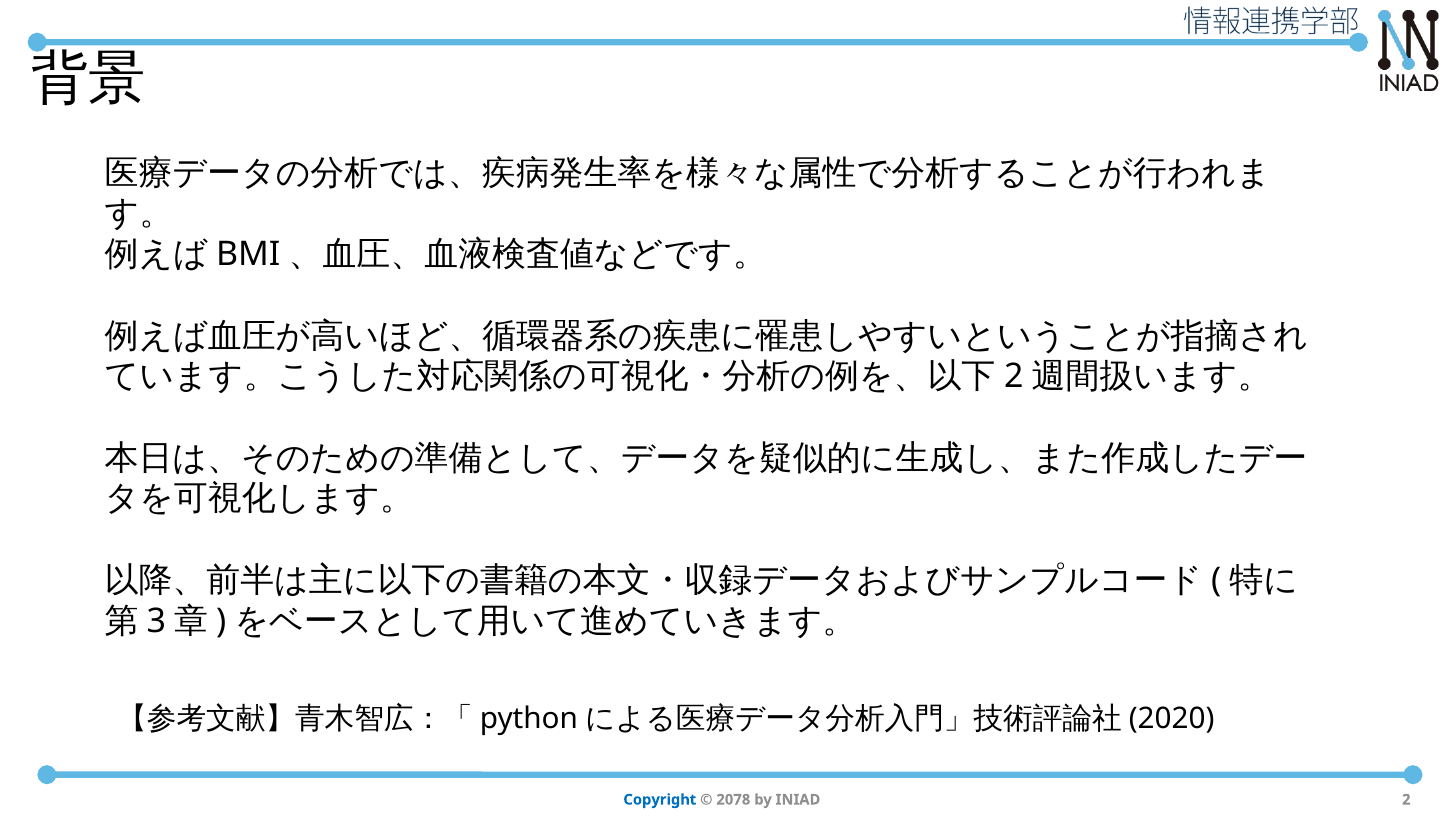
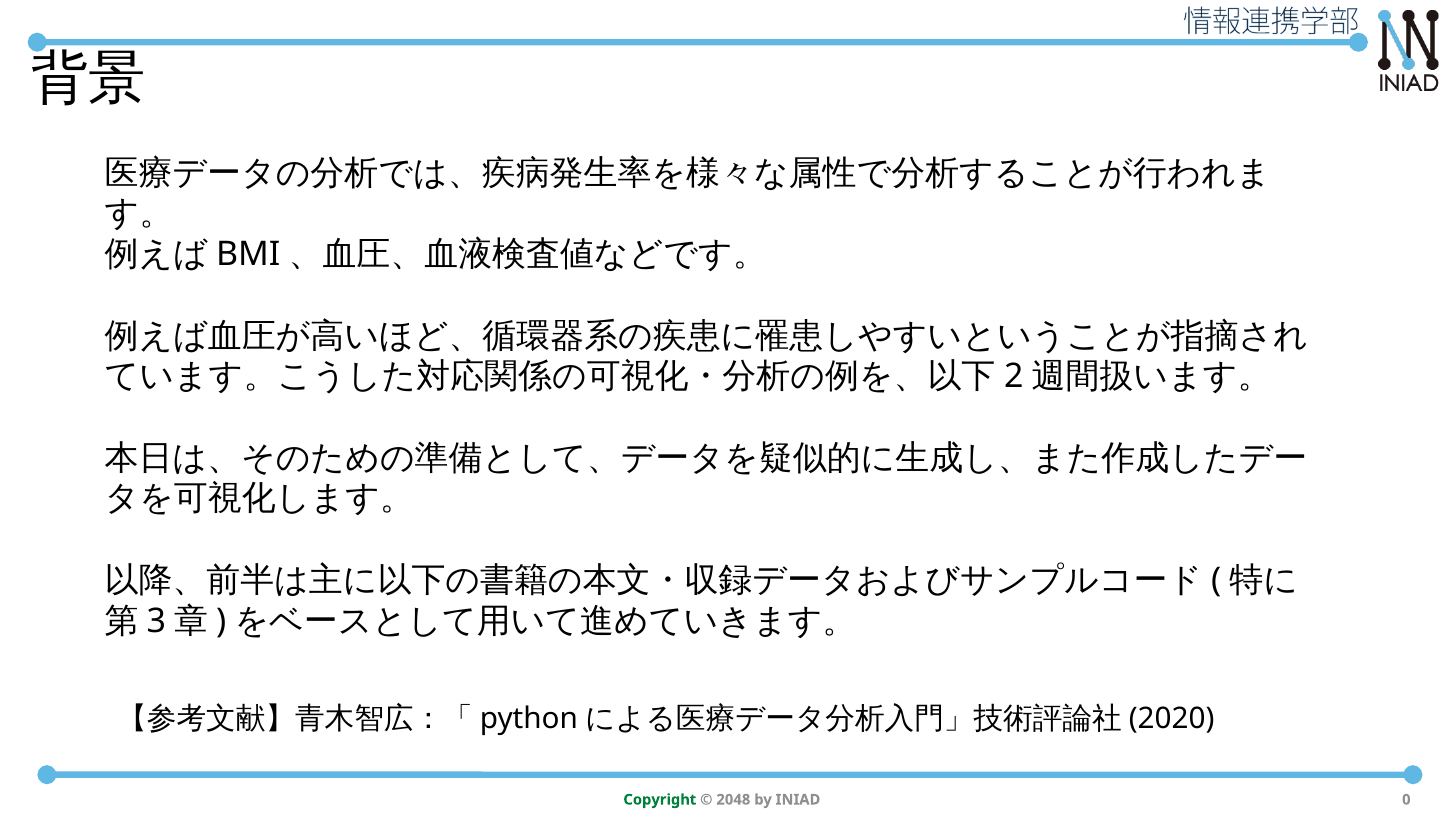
Copyright colour: blue -> green
2078: 2078 -> 2048
INIAD 2: 2 -> 0
